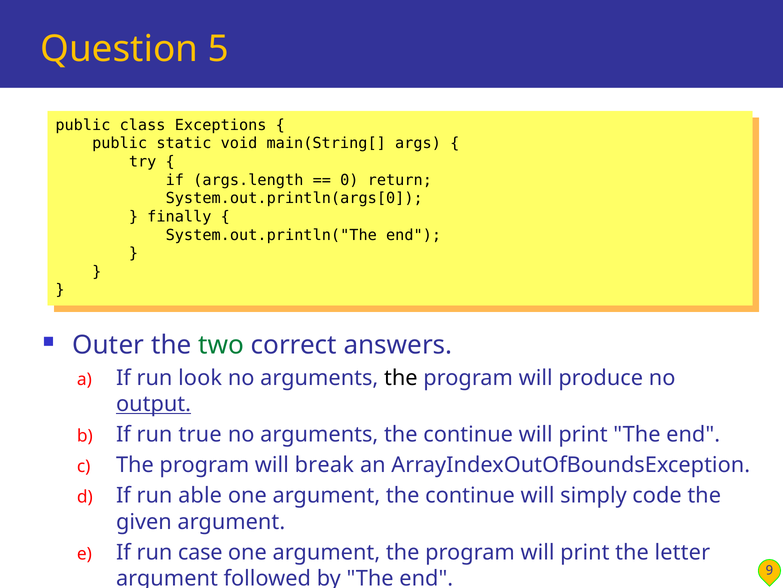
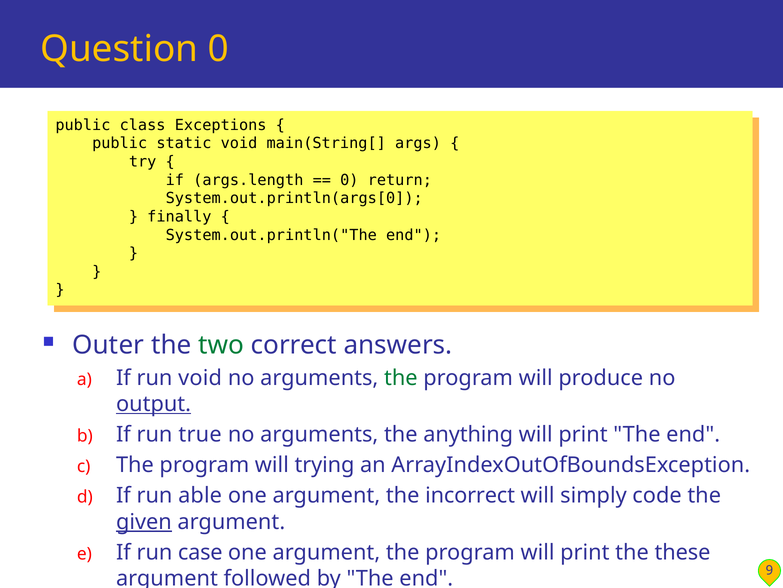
Question 5: 5 -> 0
run look: look -> void
the at (401, 378) colour: black -> green
arguments the continue: continue -> anything
break: break -> trying
argument the continue: continue -> incorrect
given underline: none -> present
letter: letter -> these
